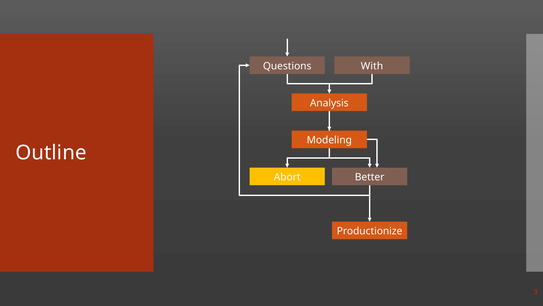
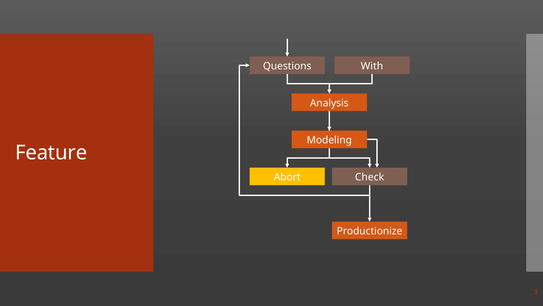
Outline: Outline -> Feature
Better: Better -> Check
